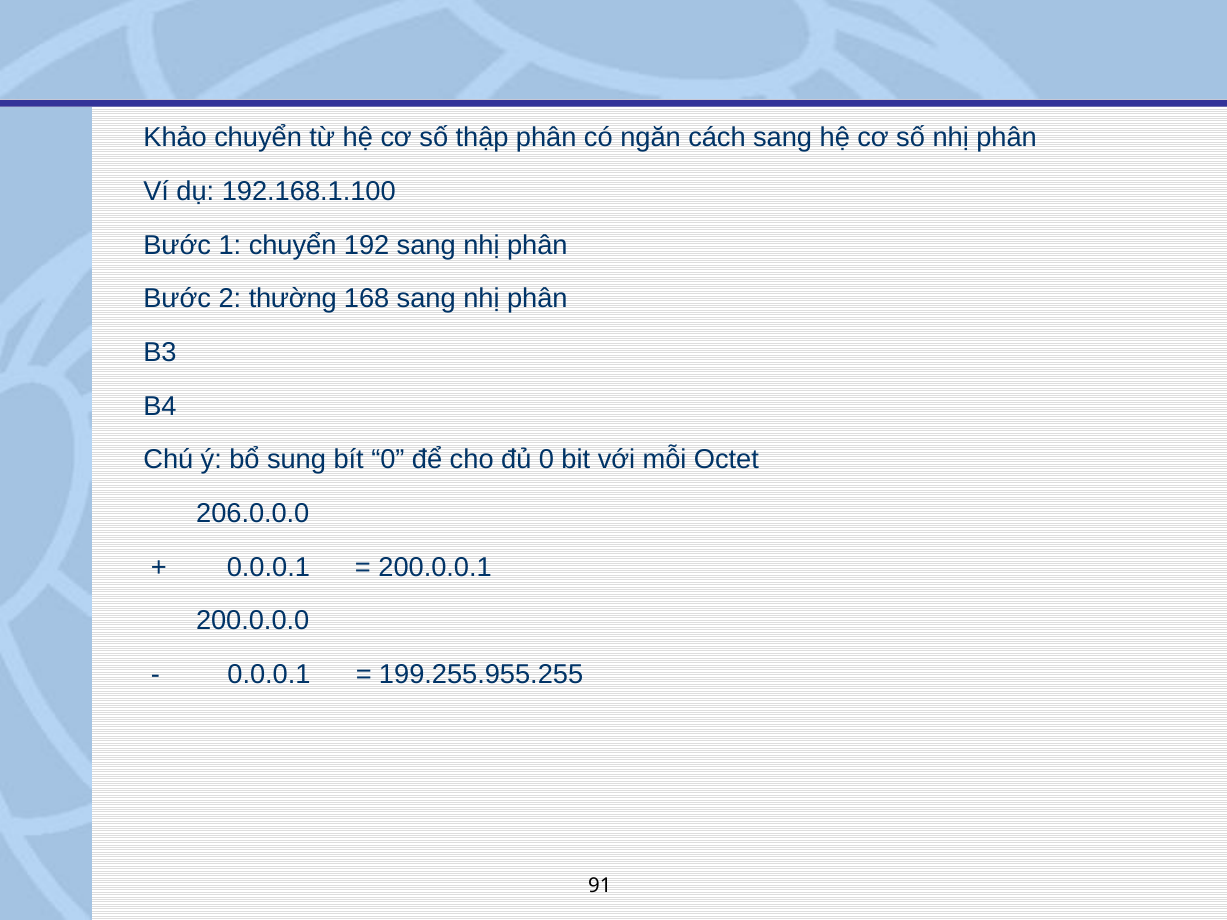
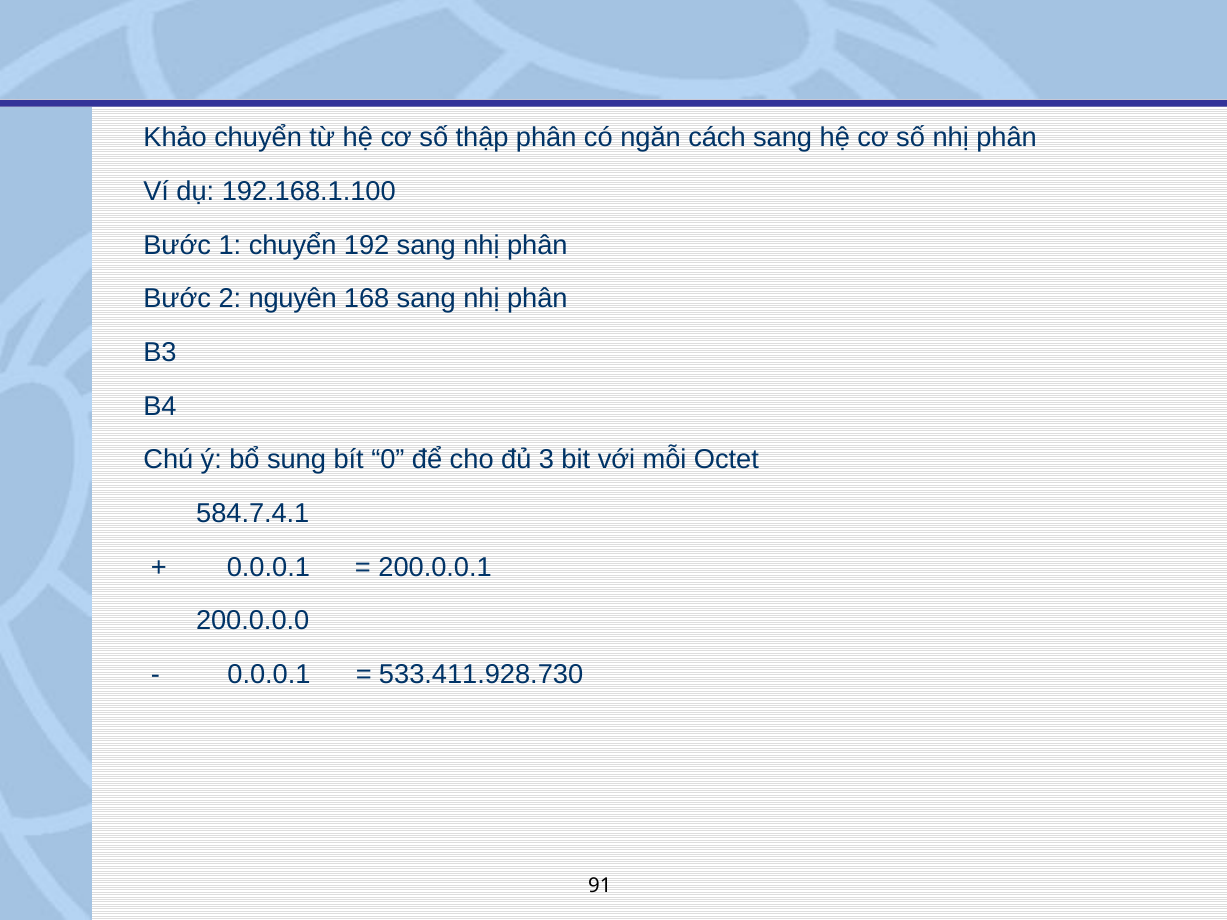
thường: thường -> nguyên
đủ 0: 0 -> 3
206.0.0.0: 206.0.0.0 -> 584.7.4.1
199.255.955.255: 199.255.955.255 -> 533.411.928.730
